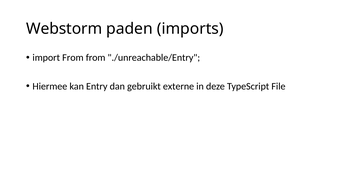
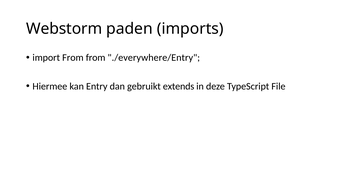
./unreachable/Entry: ./unreachable/Entry -> ./everywhere/Entry
externe: externe -> extends
